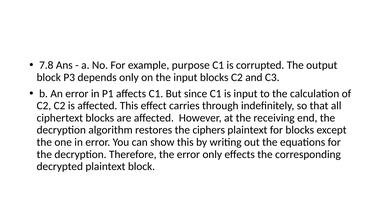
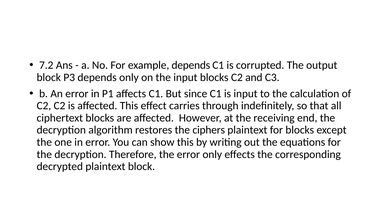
7.8: 7.8 -> 7.2
example purpose: purpose -> depends
